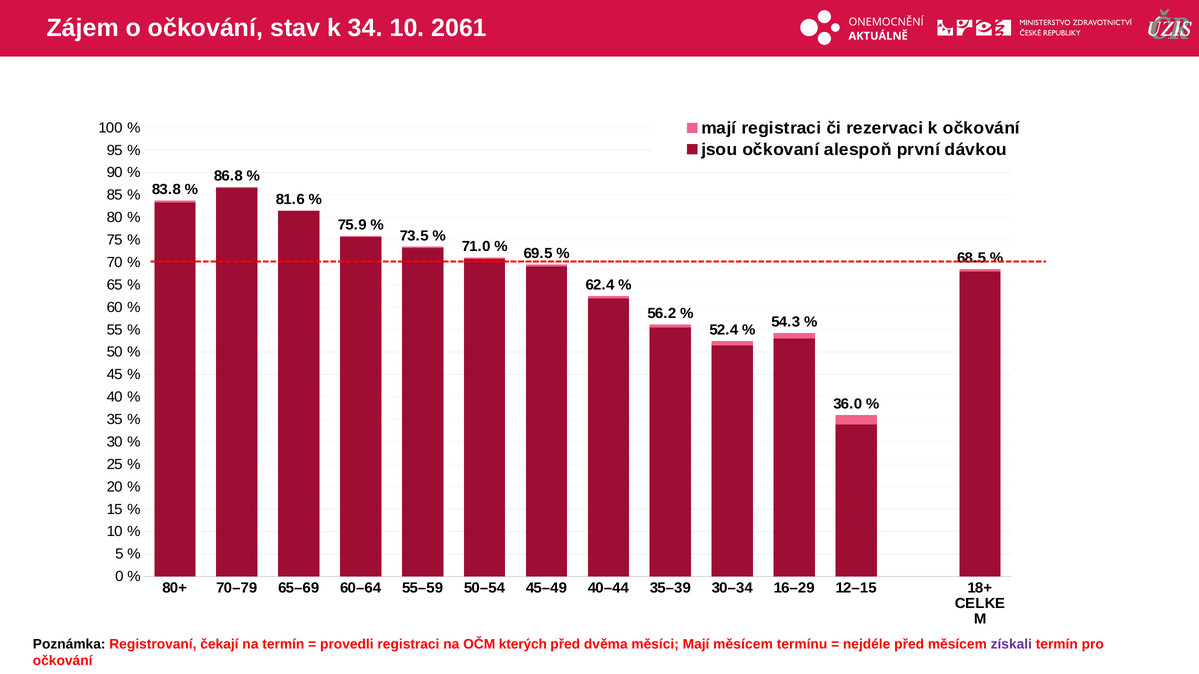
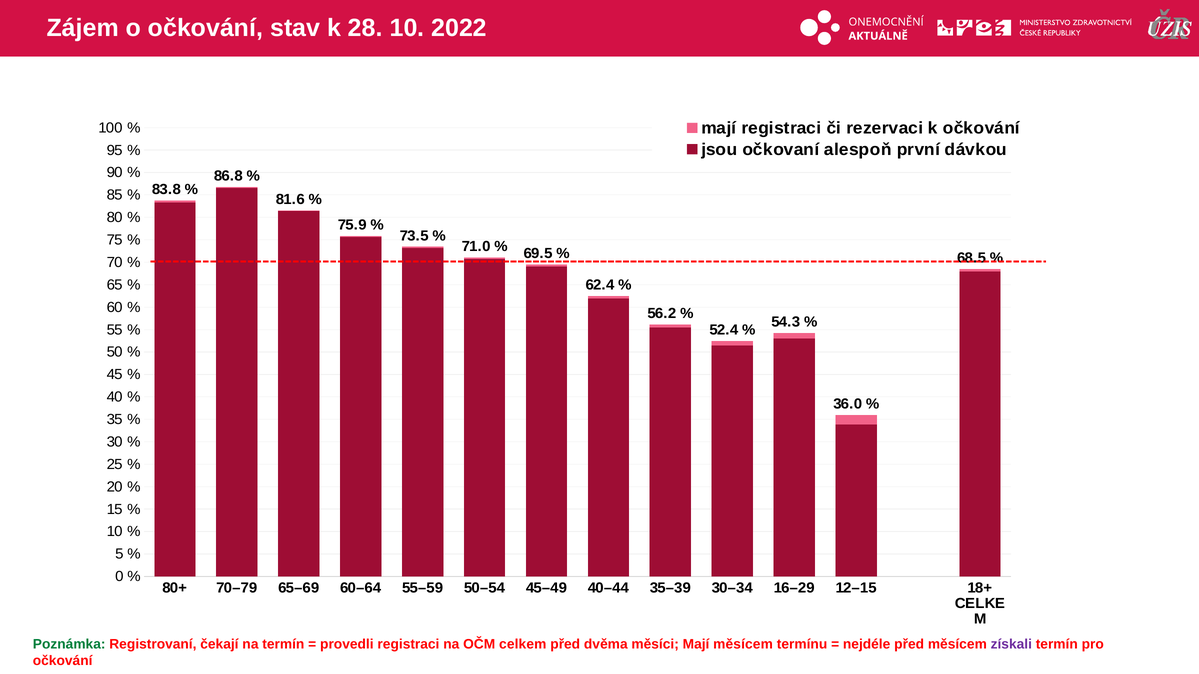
34: 34 -> 28
2061: 2061 -> 2022
Poznámka colour: black -> green
kterých: kterých -> celkem
